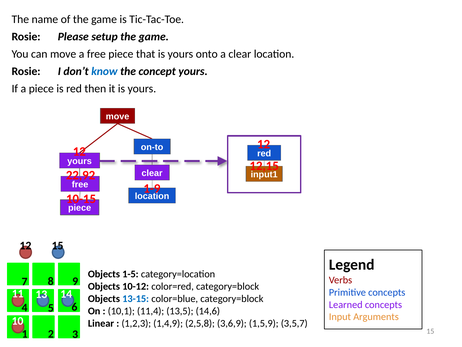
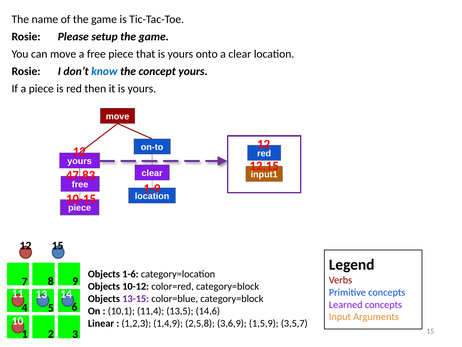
22,92: 22,92 -> 47,83
1-5: 1-5 -> 1-6
13-15 colour: blue -> purple
